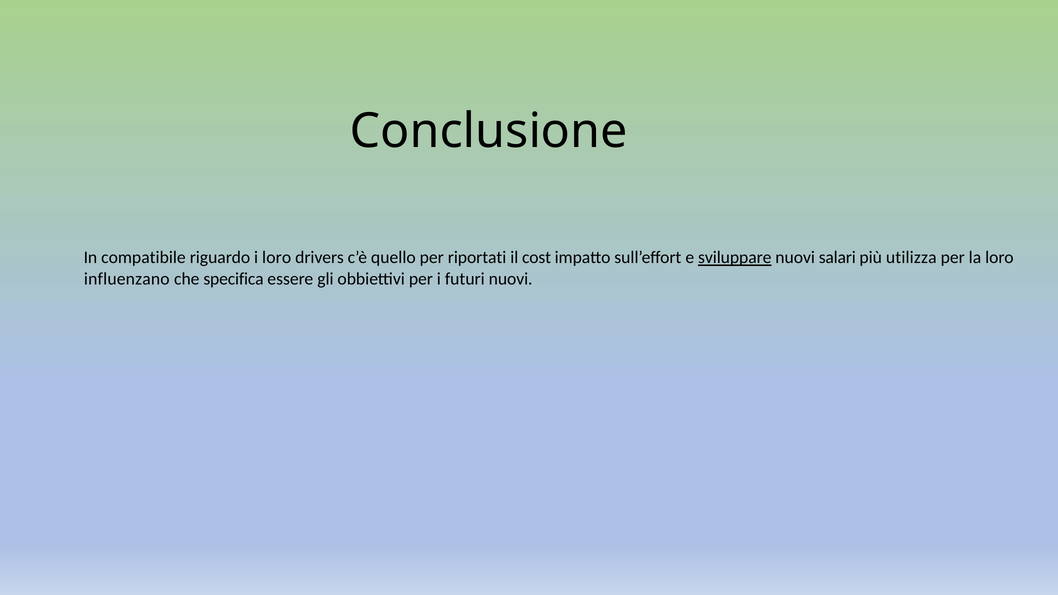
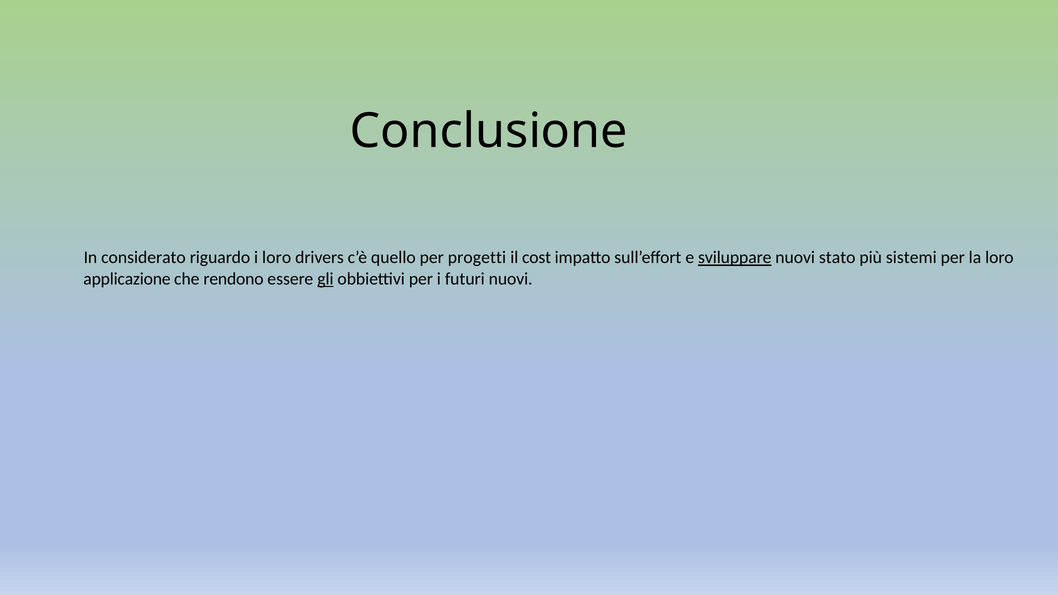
compatibile: compatibile -> considerato
riportati: riportati -> progetti
salari: salari -> stato
utilizza: utilizza -> sistemi
influenzano: influenzano -> applicazione
specifica: specifica -> rendono
gli underline: none -> present
